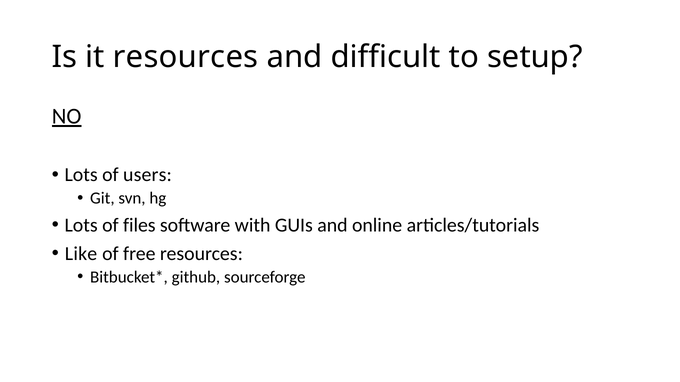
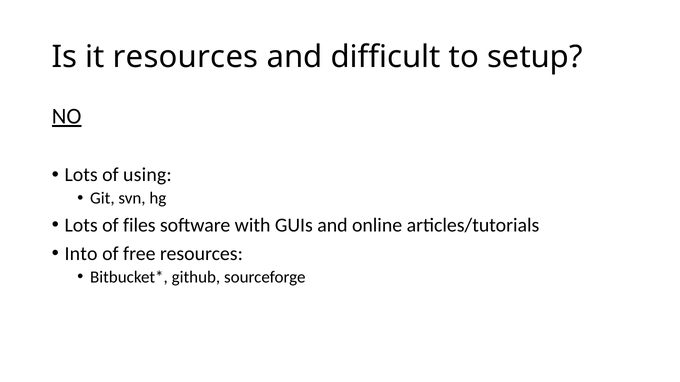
users: users -> using
Like: Like -> Into
